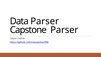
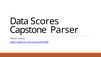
Data Parser: Parser -> Scores
